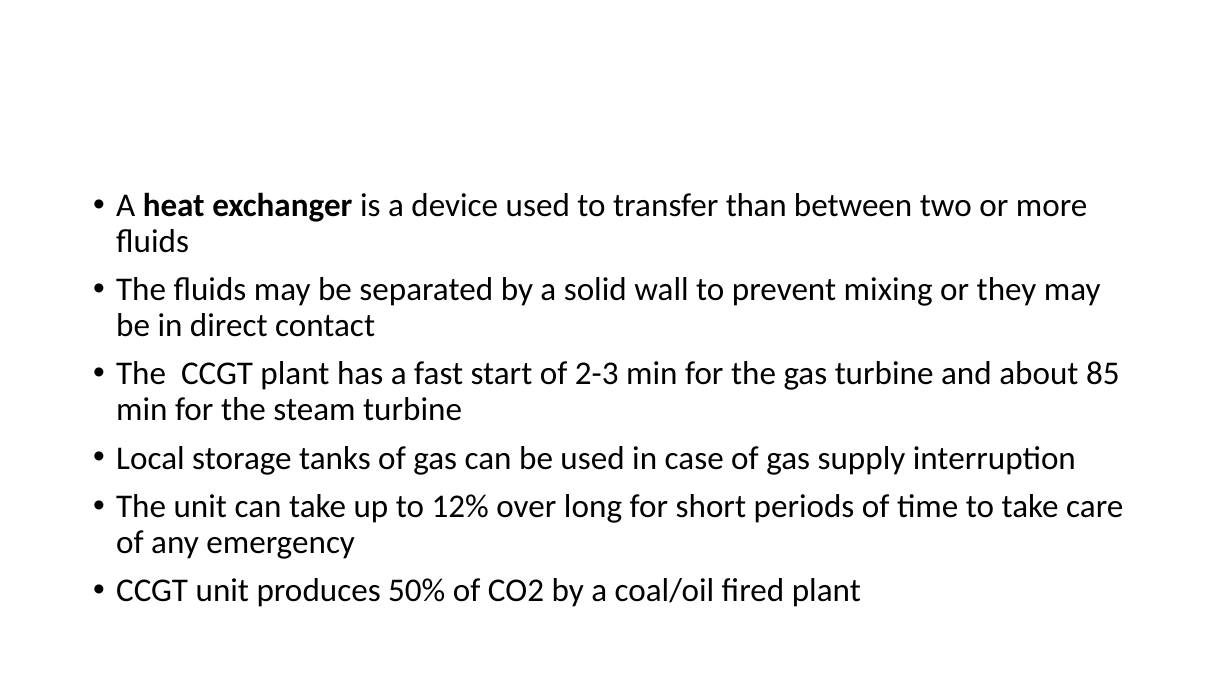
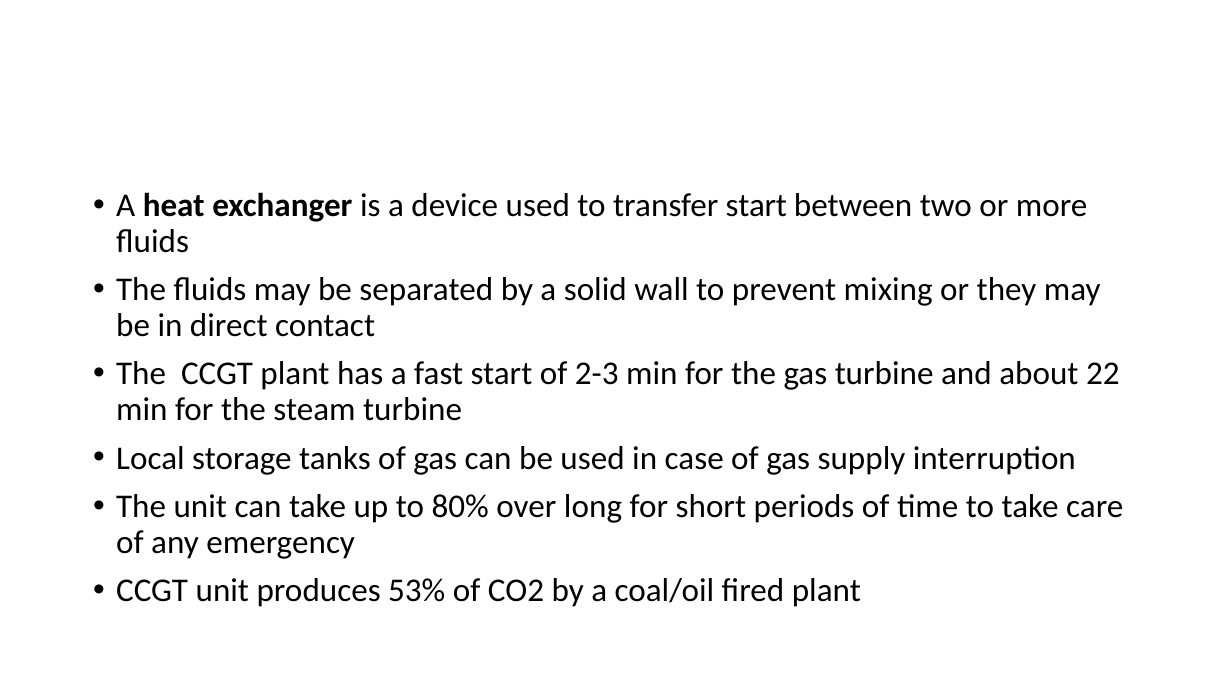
transfer than: than -> start
85: 85 -> 22
12%: 12% -> 80%
50%: 50% -> 53%
